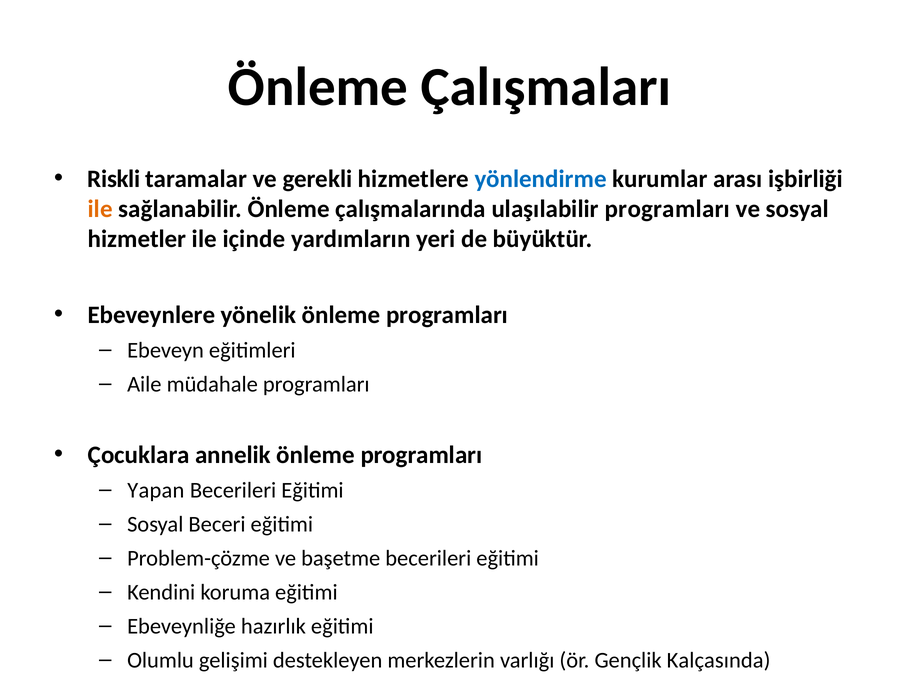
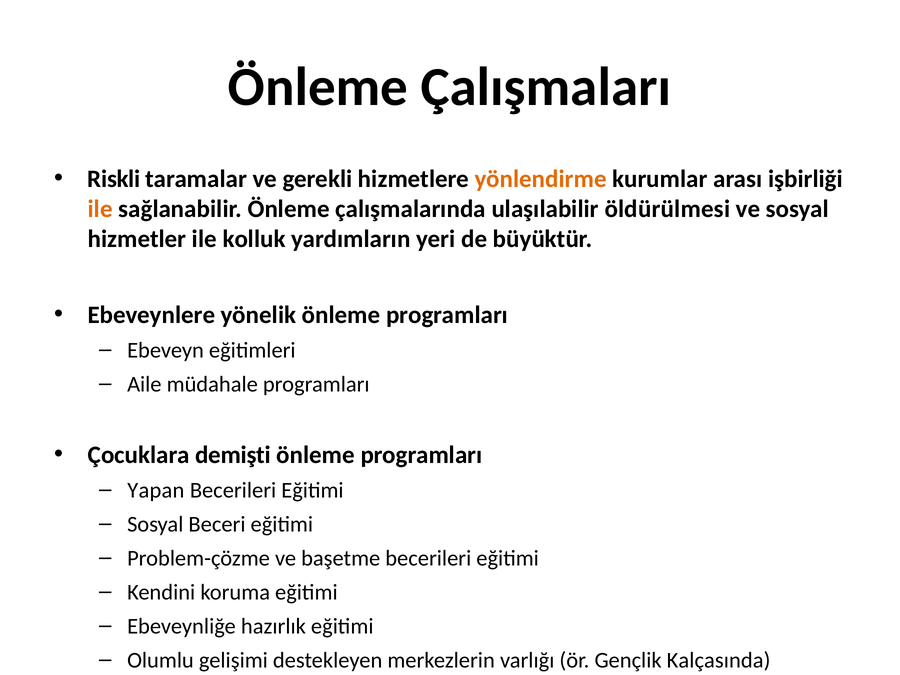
yönlendirme colour: blue -> orange
ulaşılabilir programları: programları -> öldürülmesi
içinde: içinde -> kolluk
annelik: annelik -> demişti
